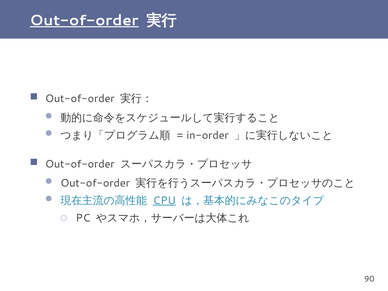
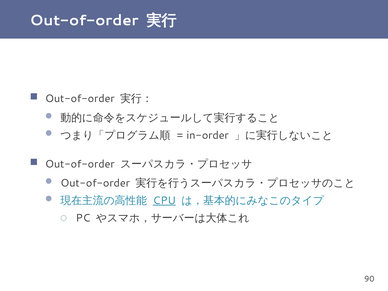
Out-of-order at (84, 20) underline: present -> none
